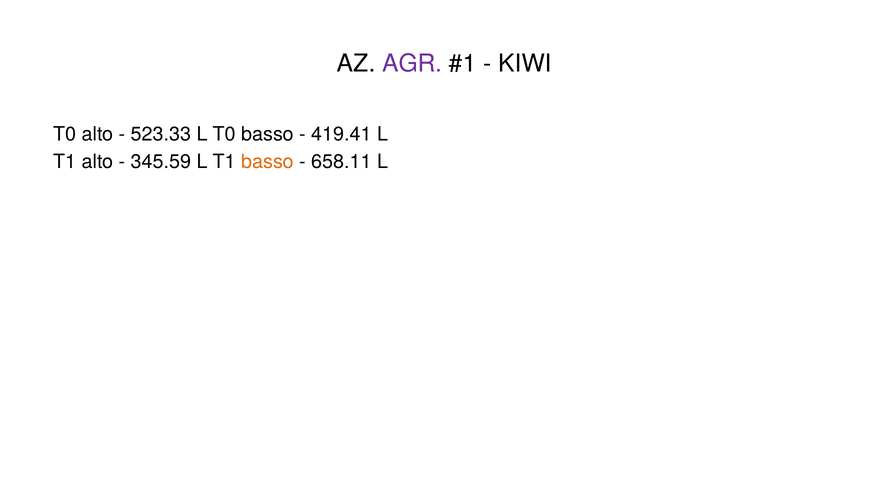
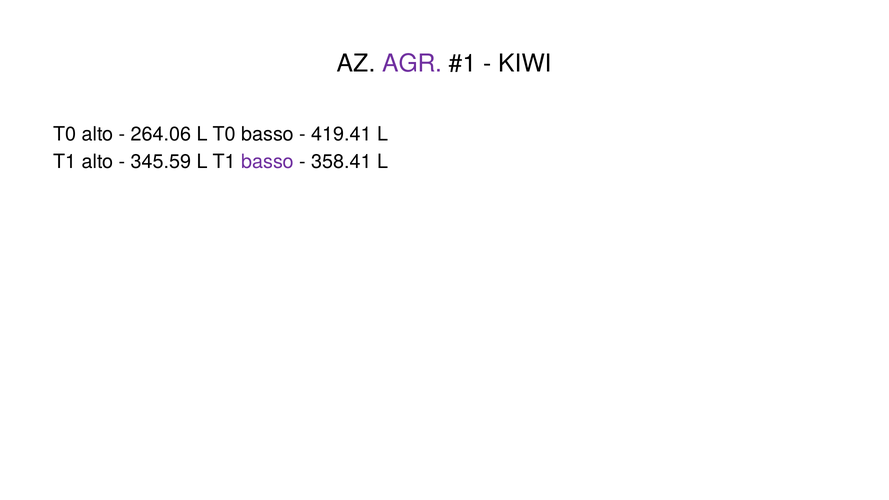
523.33: 523.33 -> 264.06
basso at (268, 162) colour: orange -> purple
658.11: 658.11 -> 358.41
